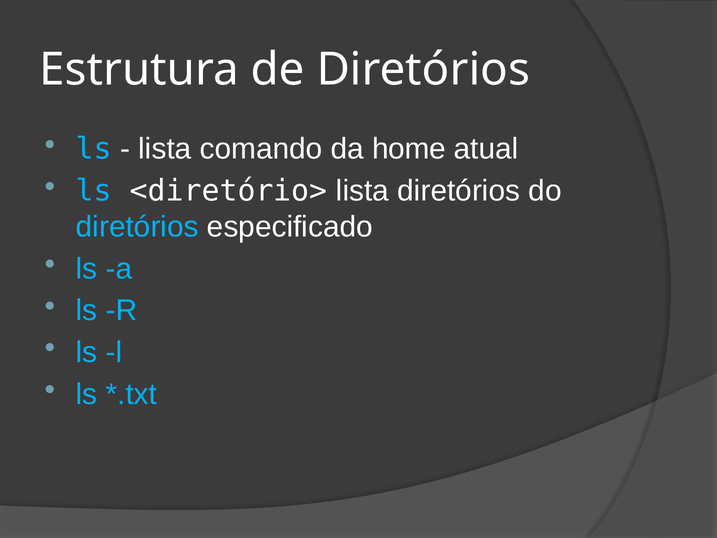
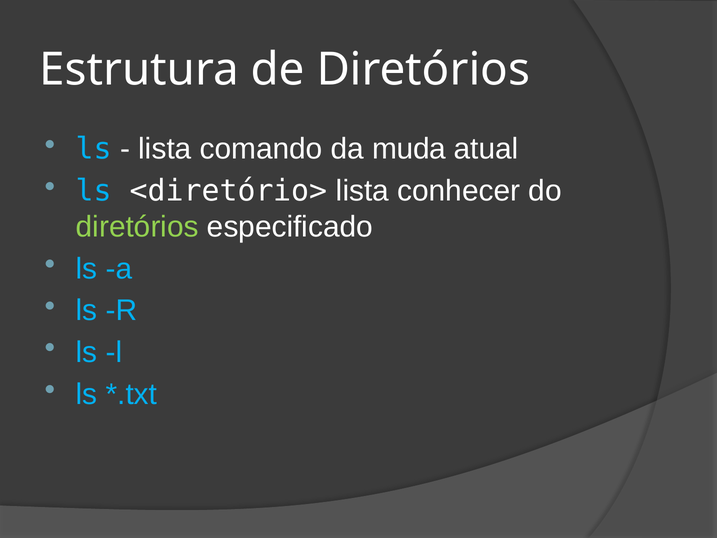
home: home -> muda
lista diretórios: diretórios -> conhecer
diretórios at (137, 227) colour: light blue -> light green
